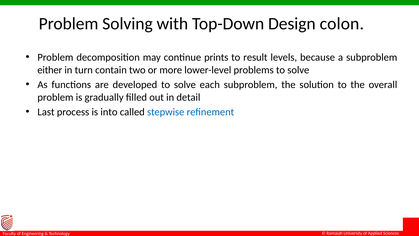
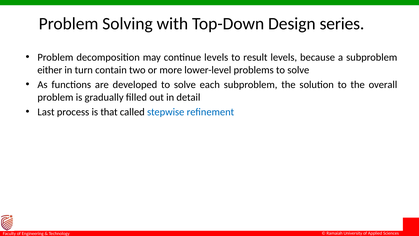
colon: colon -> series
continue prints: prints -> levels
into: into -> that
